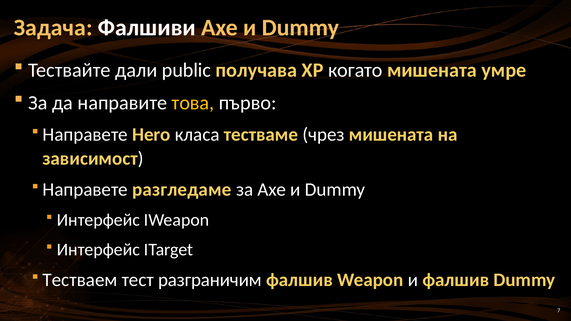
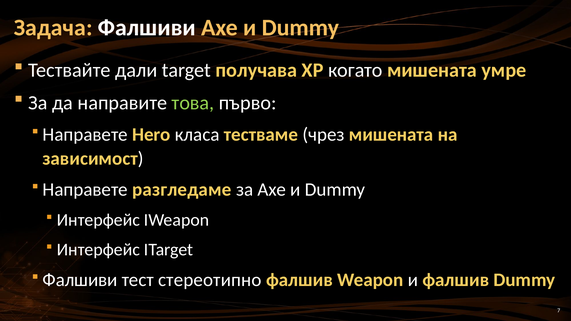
public: public -> target
това colour: yellow -> light green
Тестваем at (80, 280): Тестваем -> Фалшиви
разграничим: разграничим -> стереотипно
